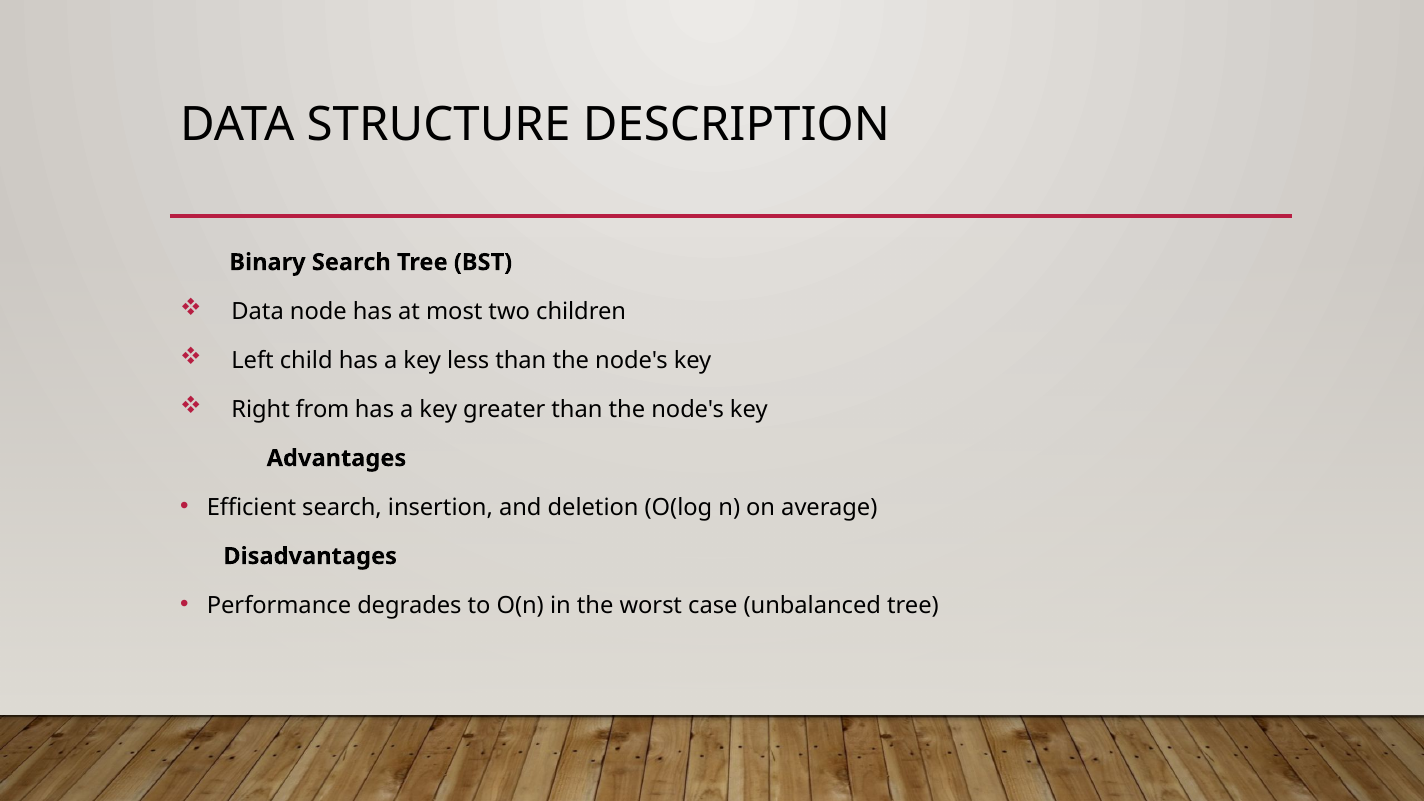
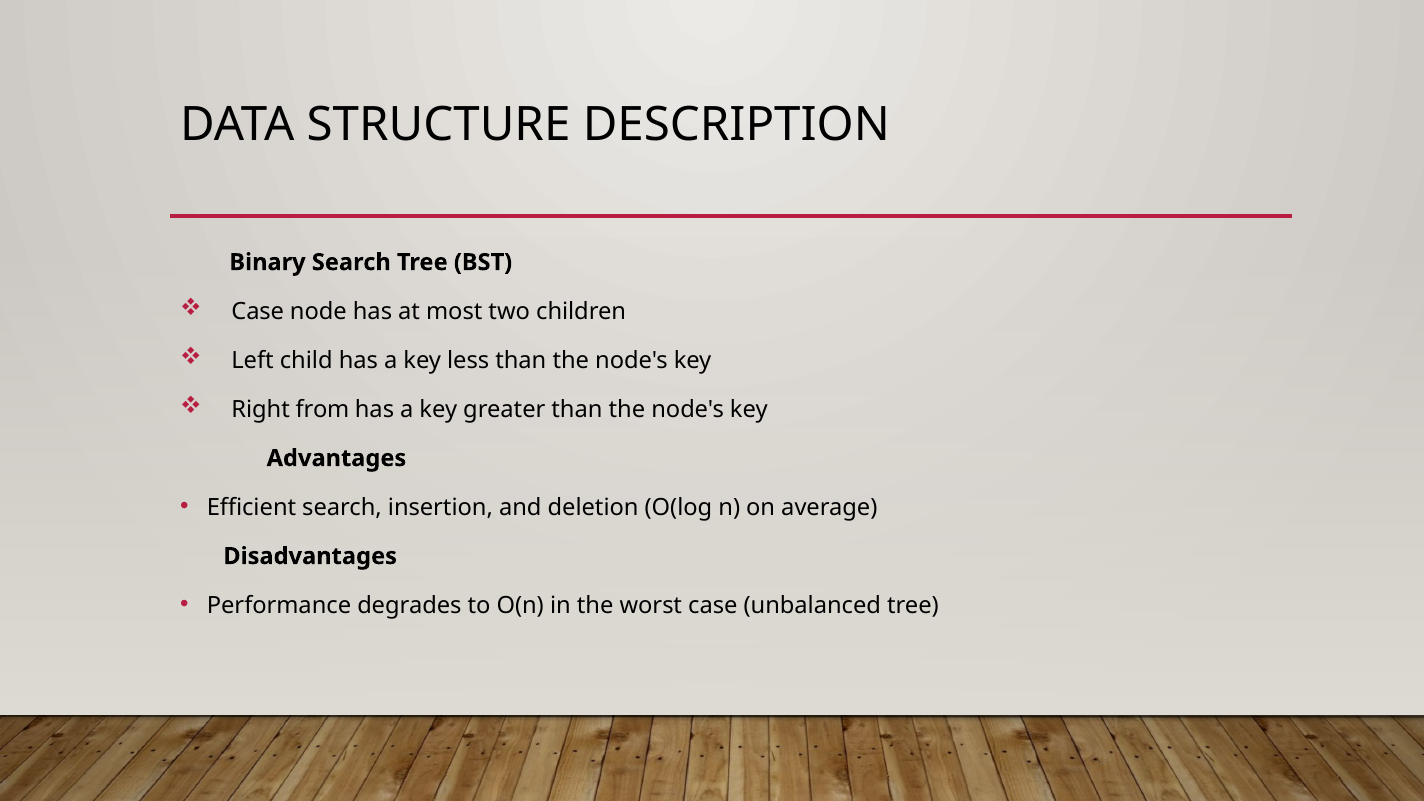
Data at (258, 311): Data -> Case
